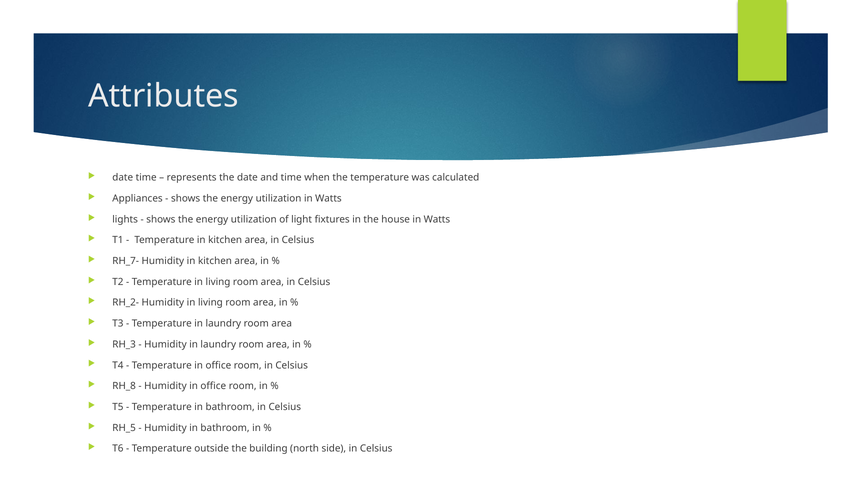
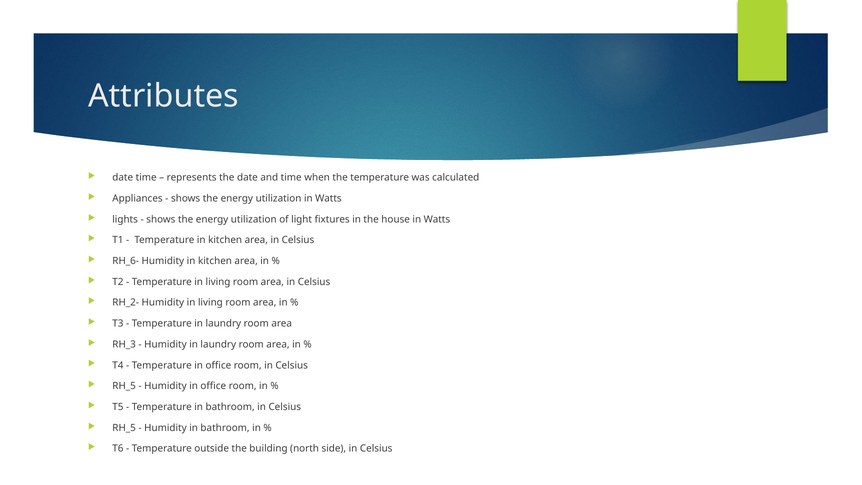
RH_7-: RH_7- -> RH_6-
RH_8 at (124, 386): RH_8 -> RH_5
